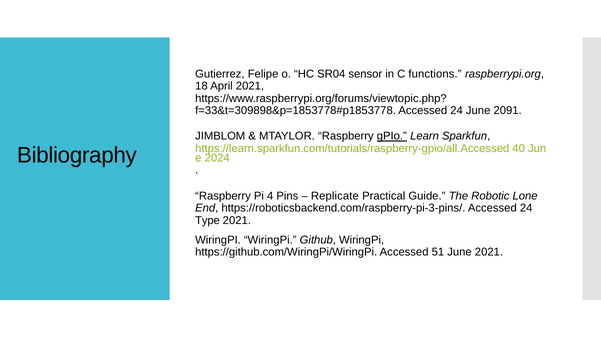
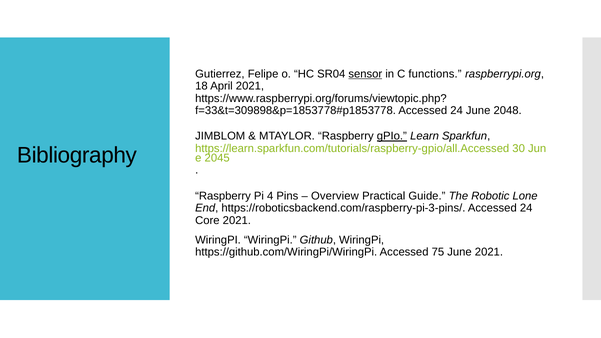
sensor underline: none -> present
2091: 2091 -> 2048
40: 40 -> 30
2024: 2024 -> 2045
Replicate: Replicate -> Overview
Type: Type -> Core
51: 51 -> 75
